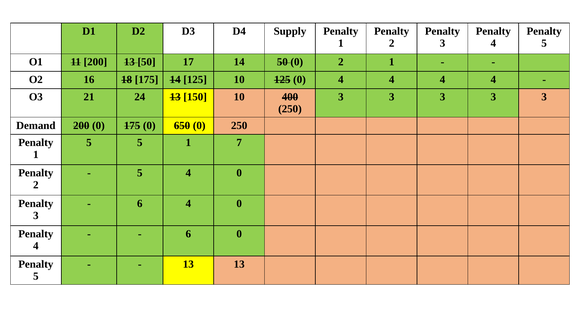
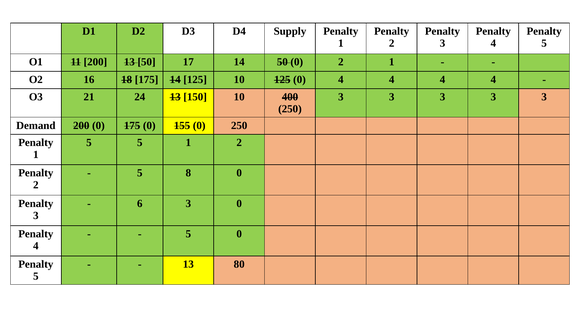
650: 650 -> 155
1 7: 7 -> 2
5 4: 4 -> 8
6 4: 4 -> 3
6 at (188, 234): 6 -> 5
13 13: 13 -> 80
